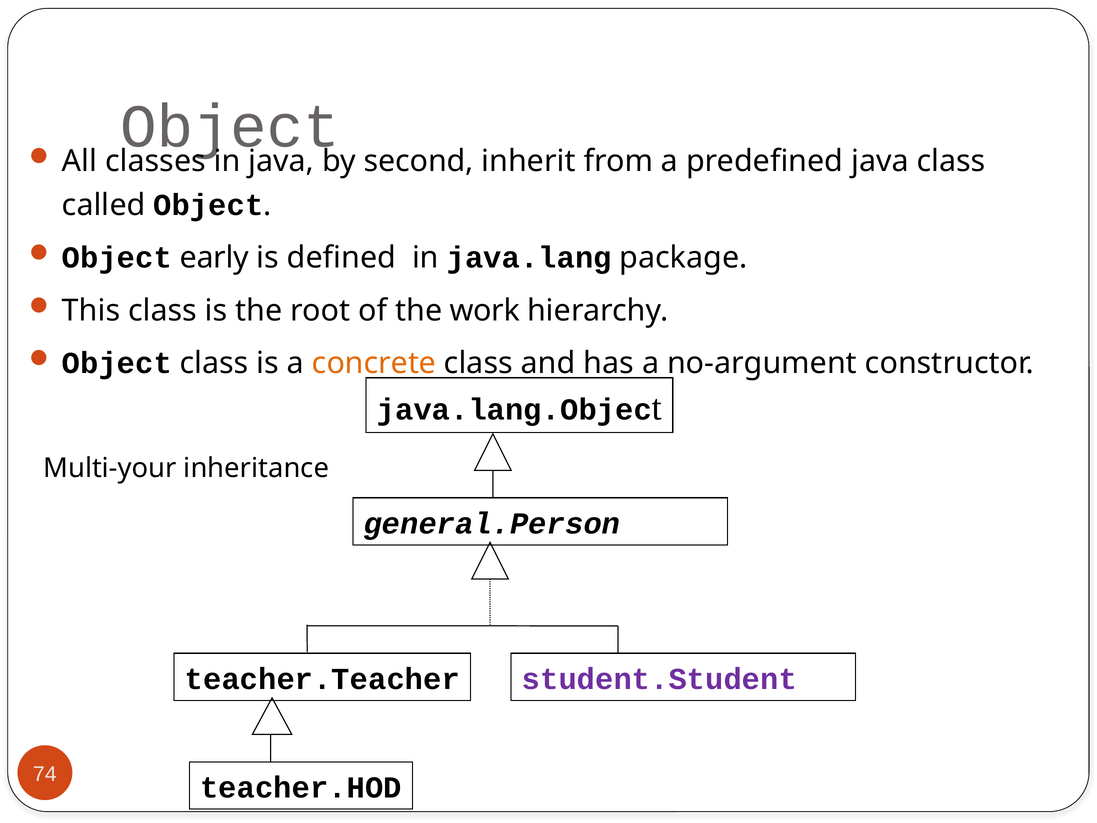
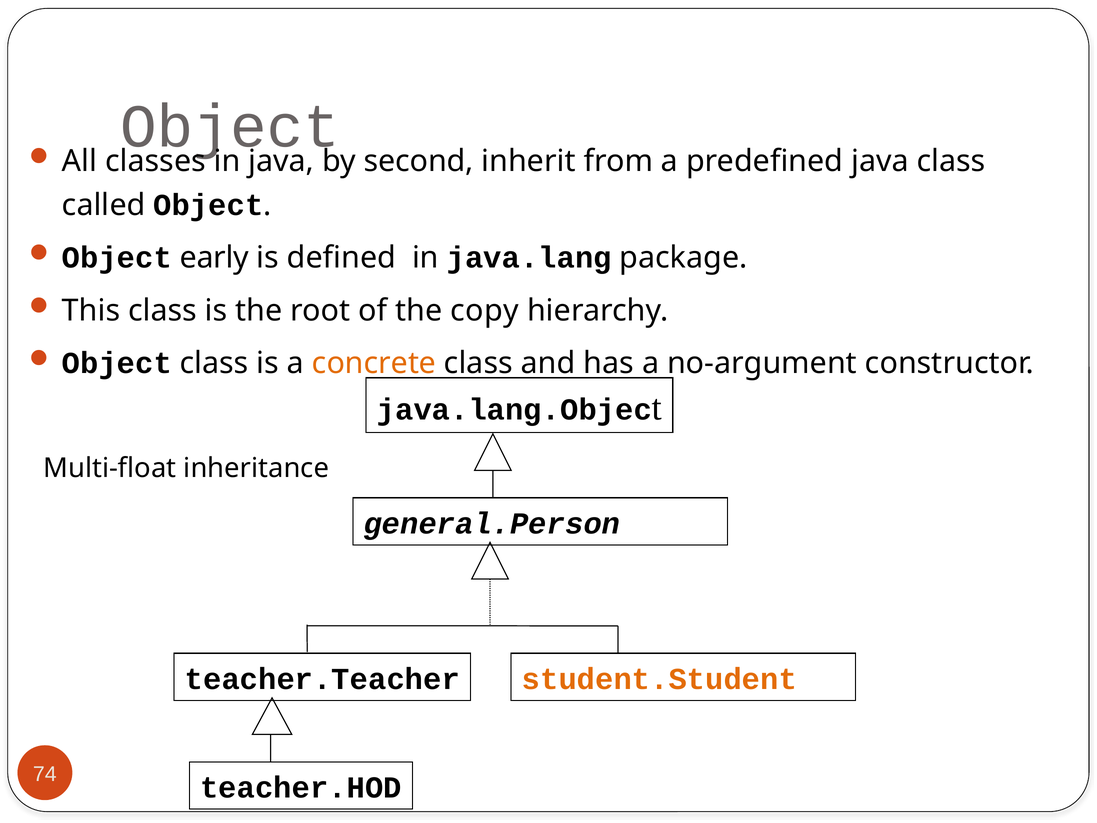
work: work -> copy
Multi-your: Multi-your -> Multi-float
student.Student colour: purple -> orange
